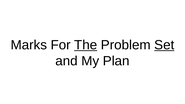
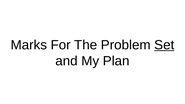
The underline: present -> none
